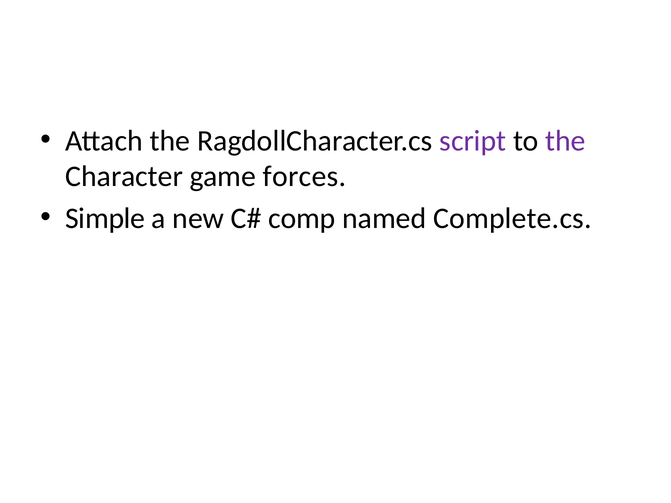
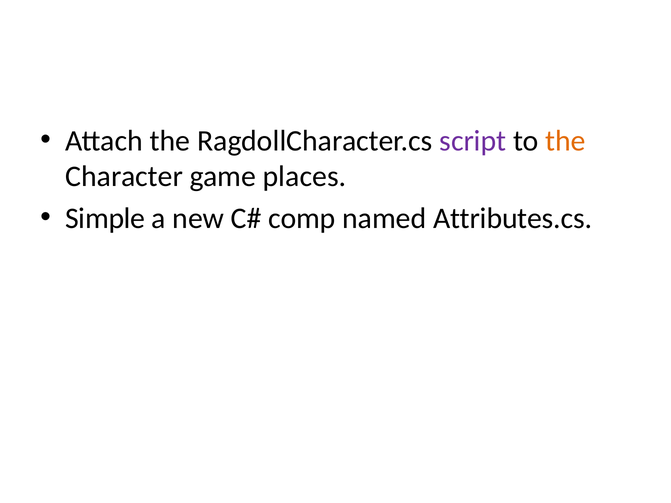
the at (566, 141) colour: purple -> orange
forces: forces -> places
Complete.cs: Complete.cs -> Attributes.cs
